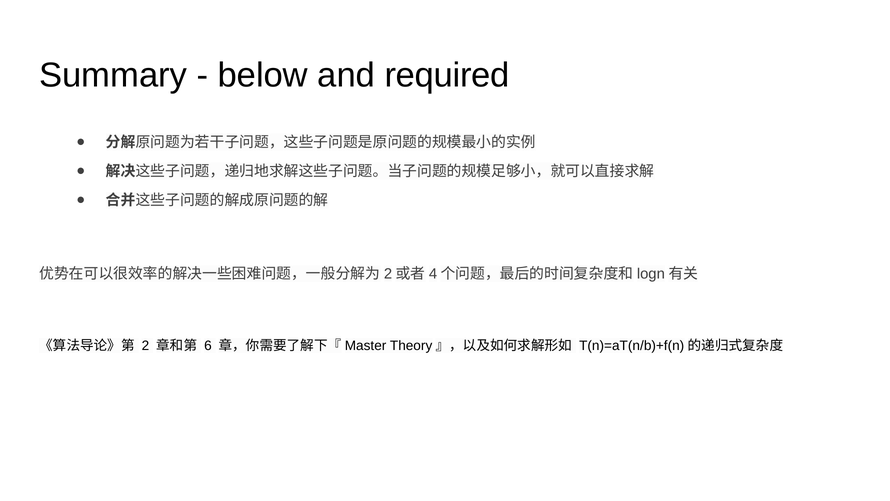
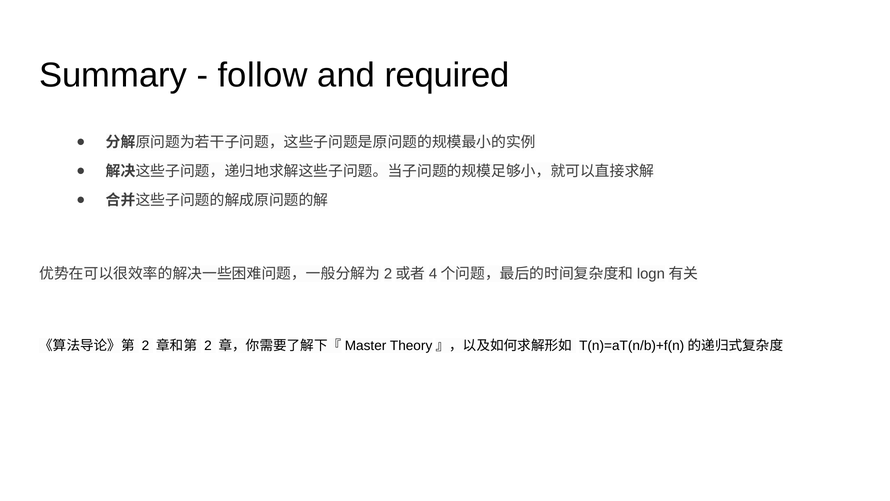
below: below -> follow
6 at (208, 345): 6 -> 2
